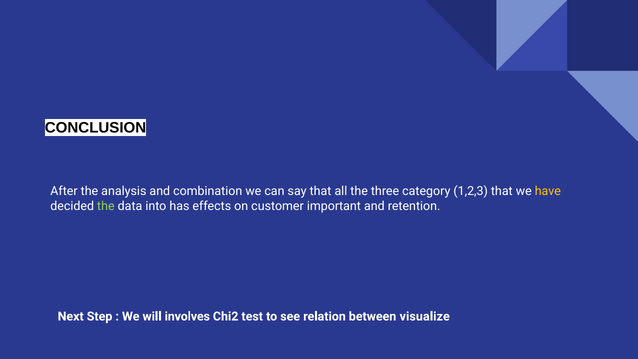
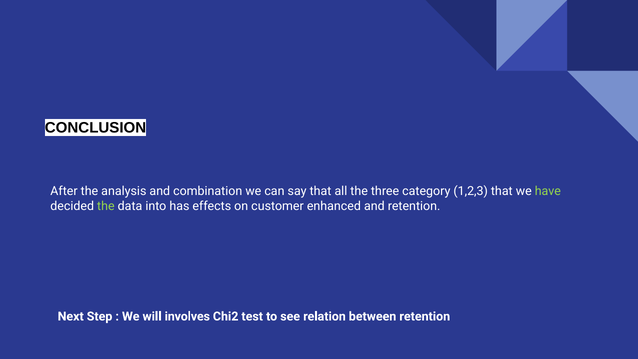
have colour: yellow -> light green
important: important -> enhanced
between visualize: visualize -> retention
